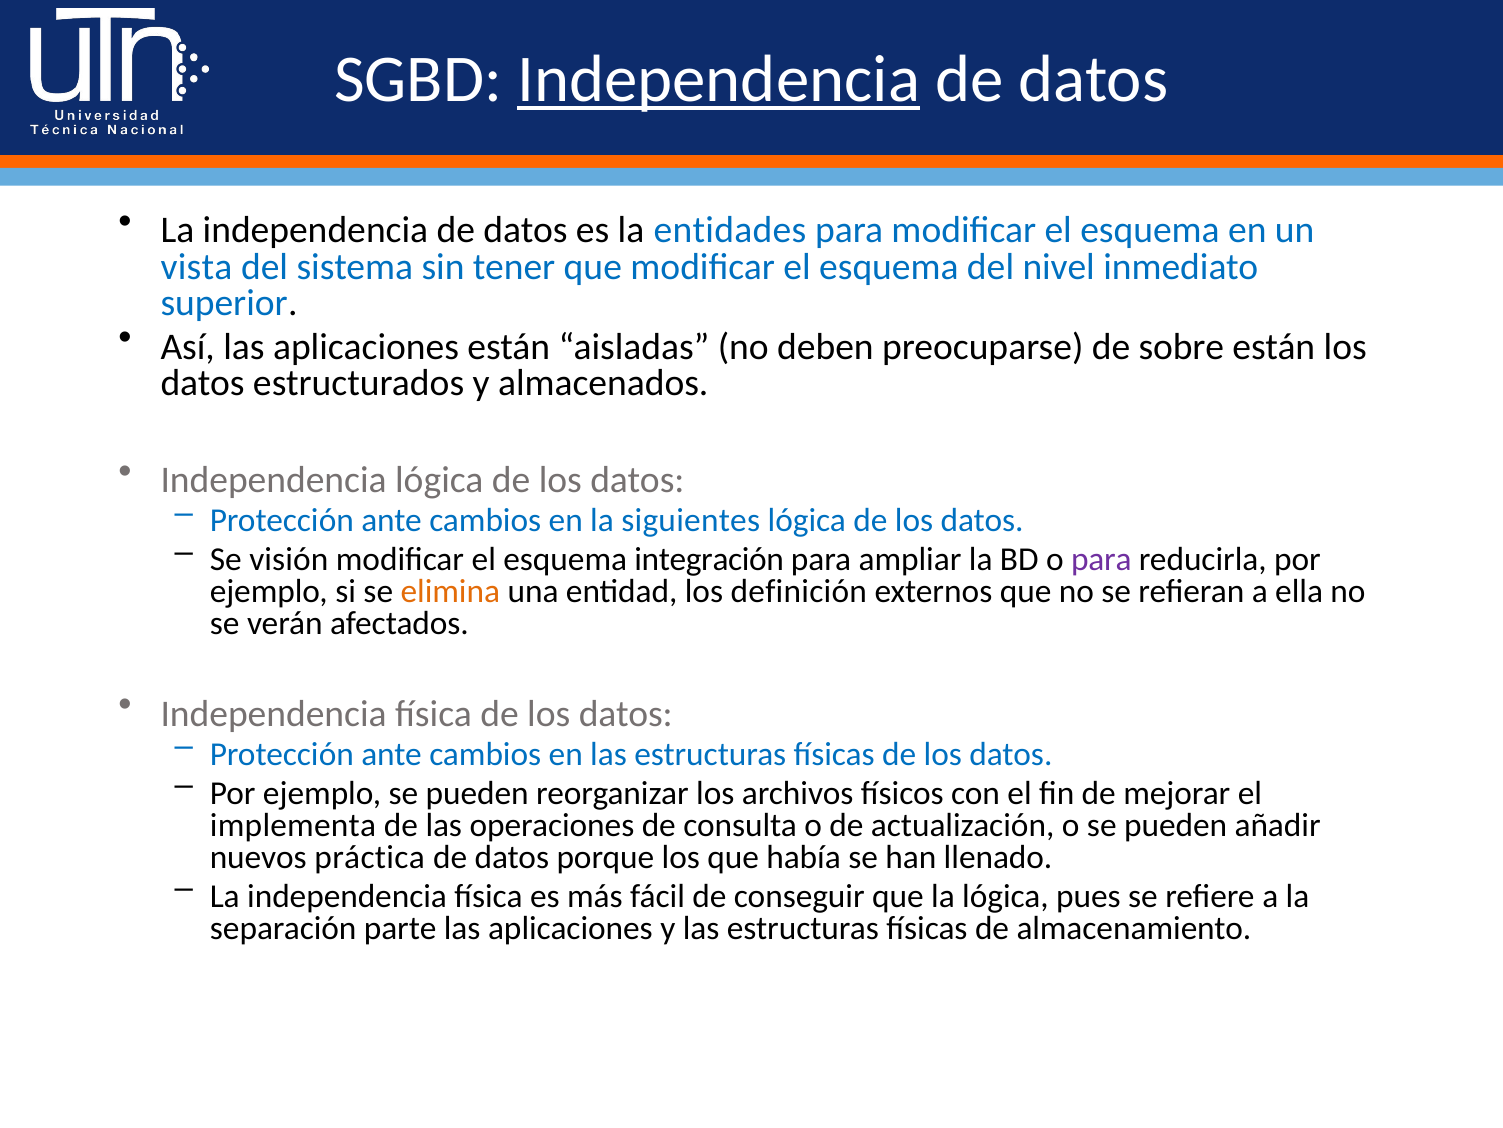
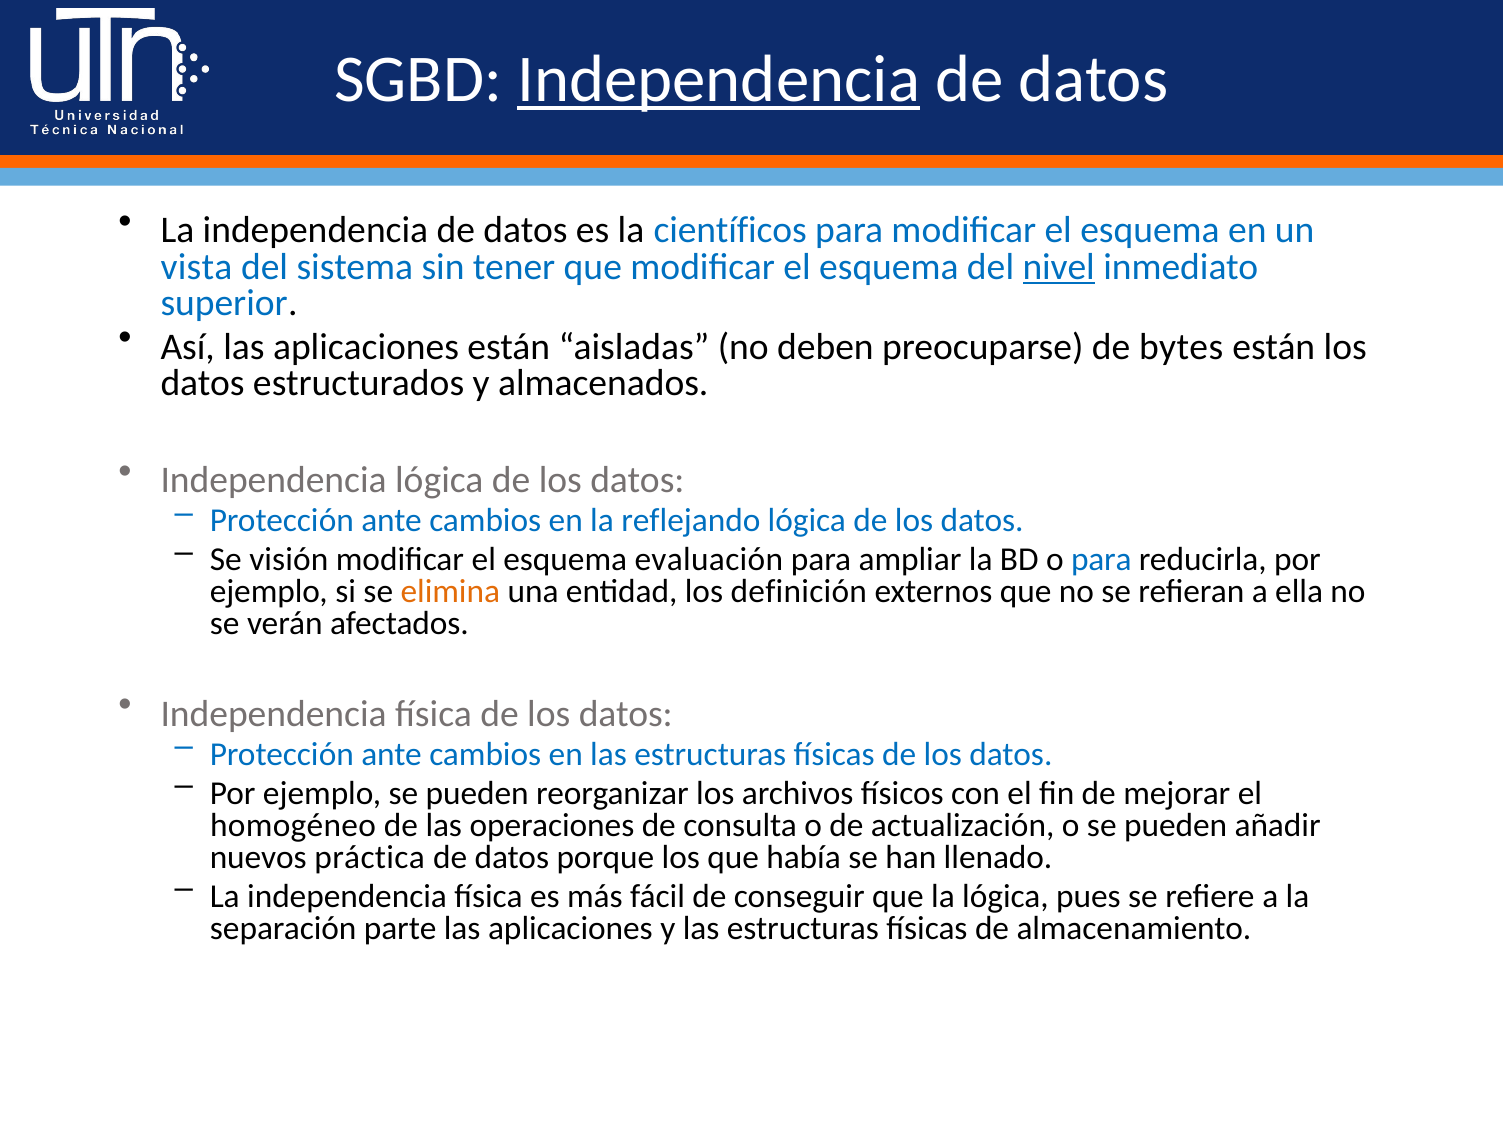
entidades: entidades -> científicos
nivel underline: none -> present
sobre: sobre -> bytes
siguientes: siguientes -> reflejando
integración: integración -> evaluación
para at (1101, 559) colour: purple -> blue
implementa: implementa -> homogéneo
